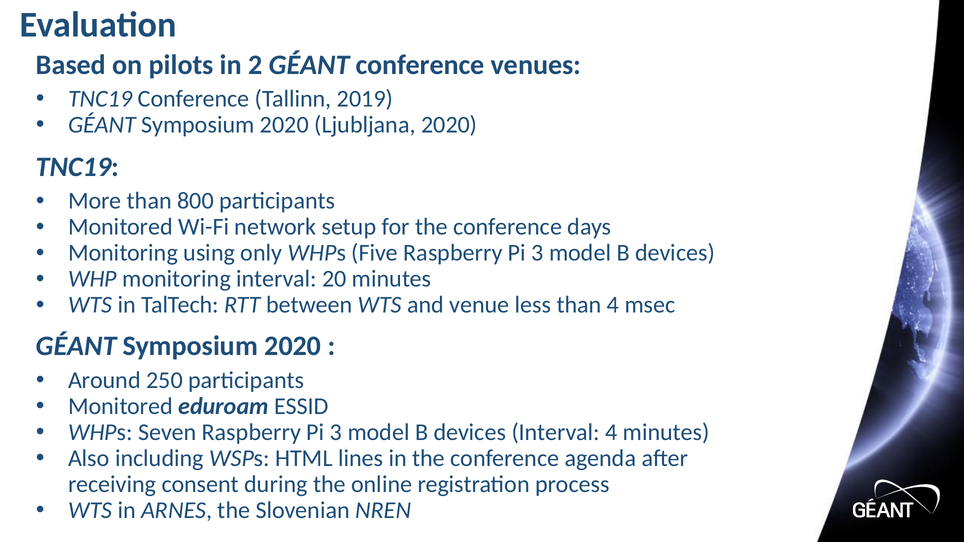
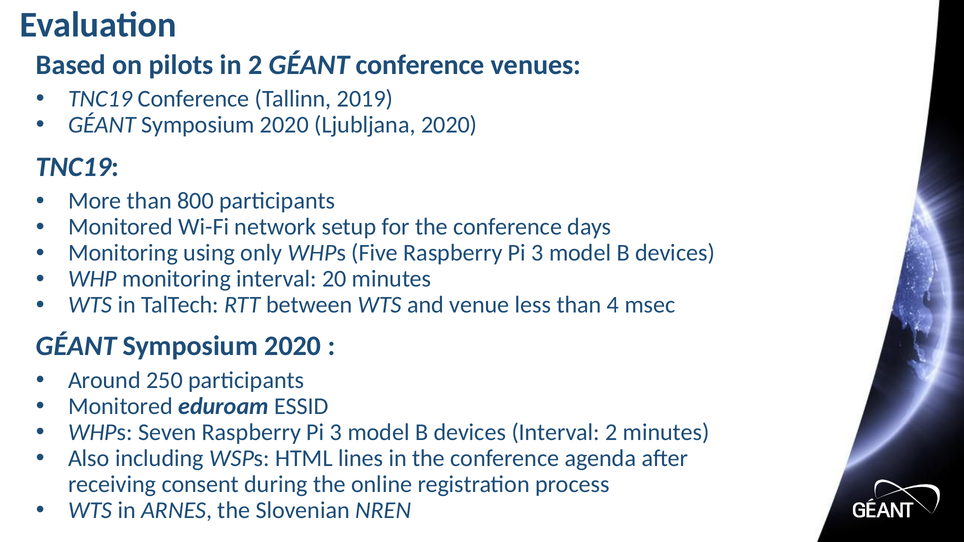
Interval 4: 4 -> 2
